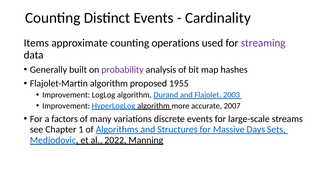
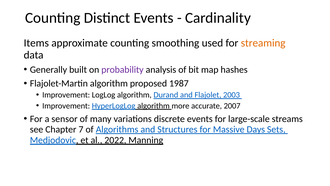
operations: operations -> smoothing
streaming colour: purple -> orange
1955: 1955 -> 1987
factors: factors -> sensor
1: 1 -> 7
